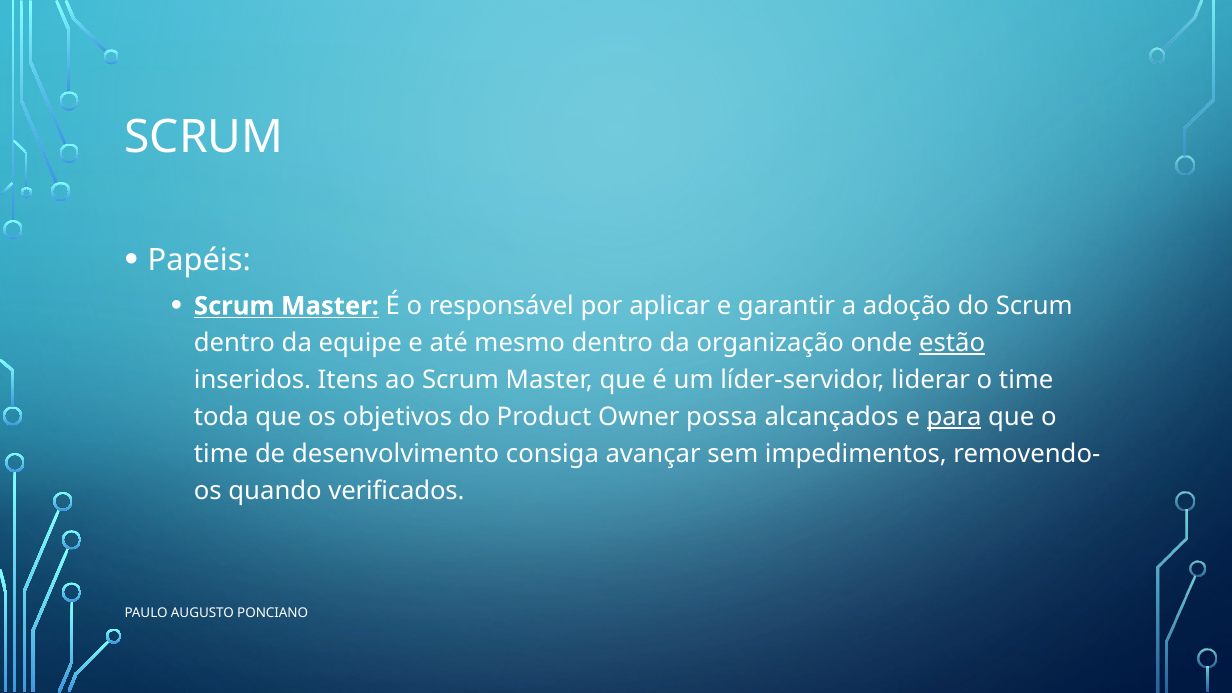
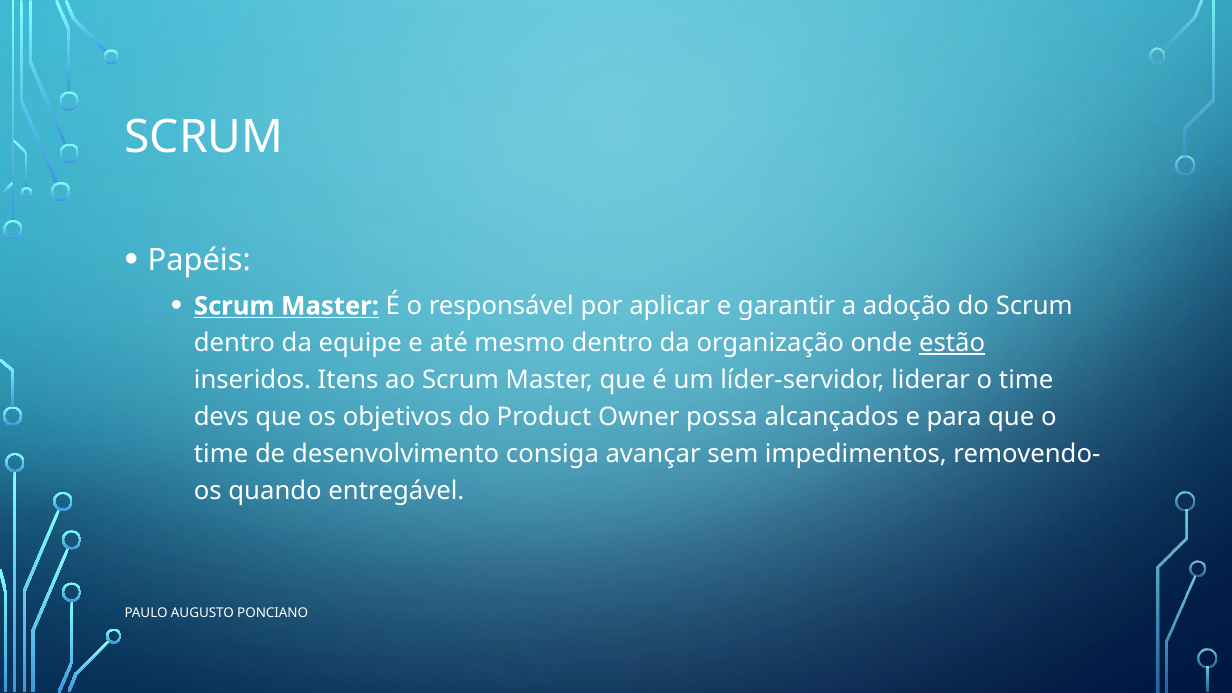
toda: toda -> devs
para underline: present -> none
verificados: verificados -> entregável
